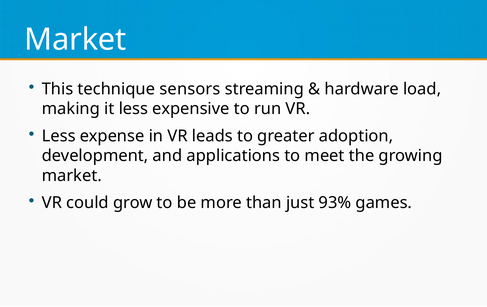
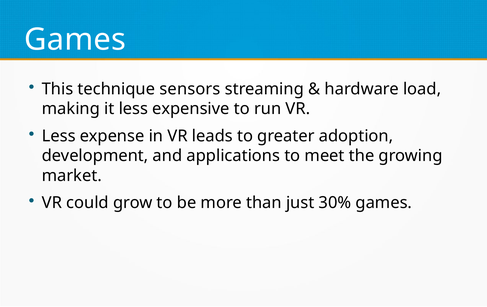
Market at (75, 40): Market -> Games
93%: 93% -> 30%
